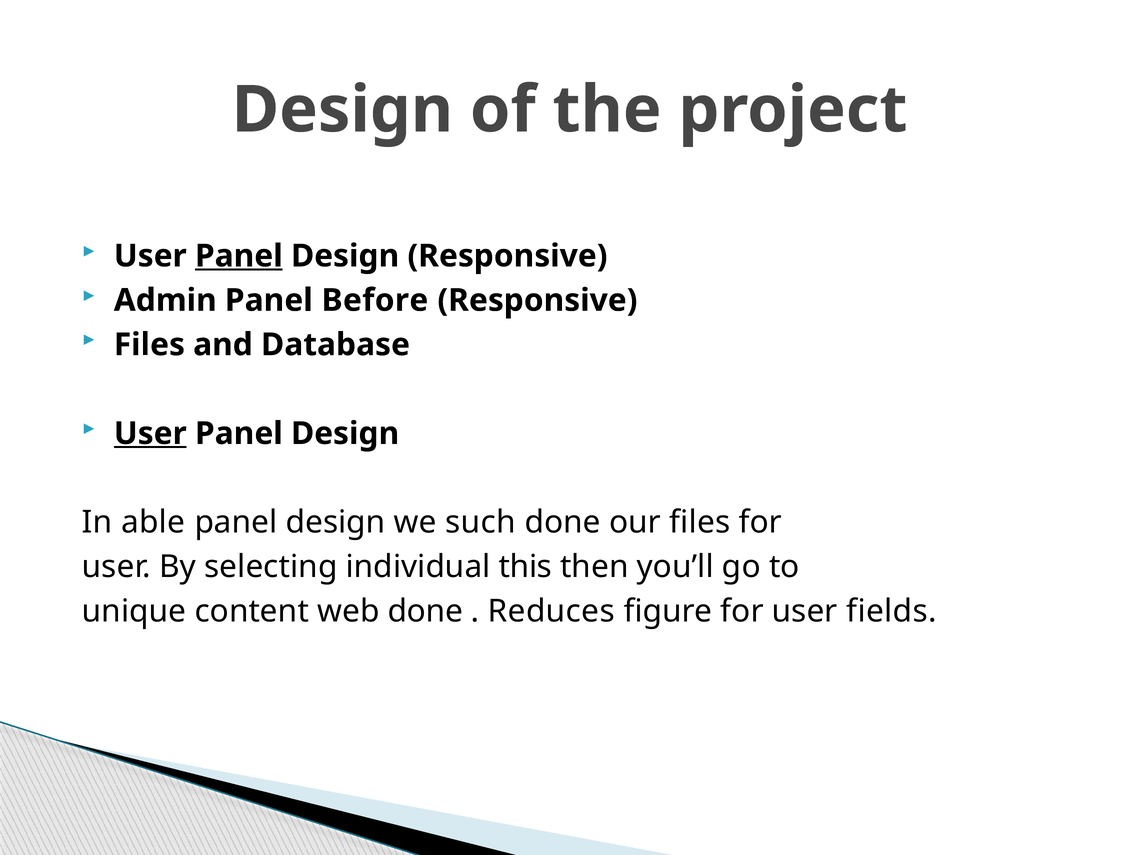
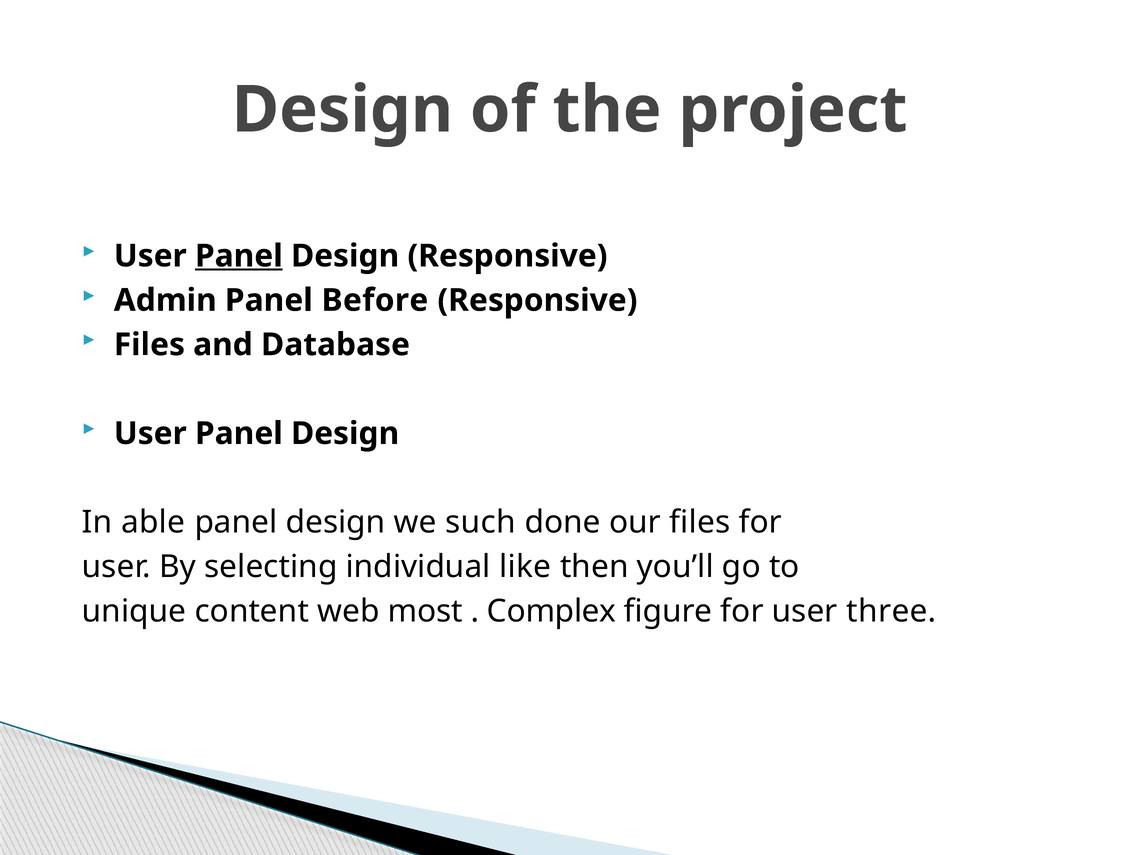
User at (150, 434) underline: present -> none
this: this -> like
web done: done -> most
Reduces: Reduces -> Complex
fields: fields -> three
